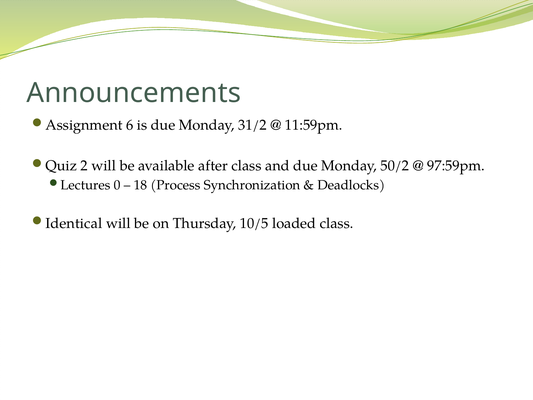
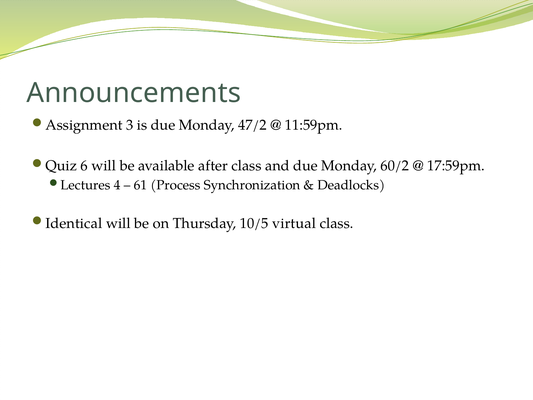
6: 6 -> 3
31/2: 31/2 -> 47/2
2: 2 -> 6
50/2: 50/2 -> 60/2
97:59pm: 97:59pm -> 17:59pm
0: 0 -> 4
18: 18 -> 61
loaded: loaded -> virtual
